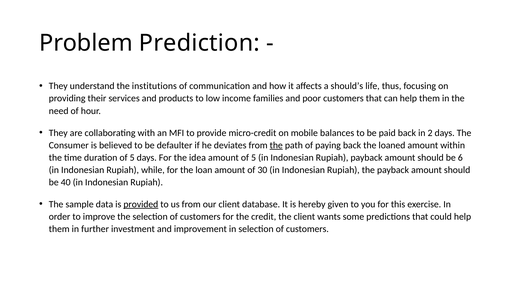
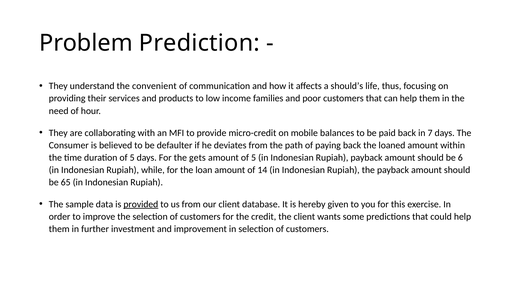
institutions: institutions -> convenient
2: 2 -> 7
the at (276, 145) underline: present -> none
idea: idea -> gets
30: 30 -> 14
40: 40 -> 65
